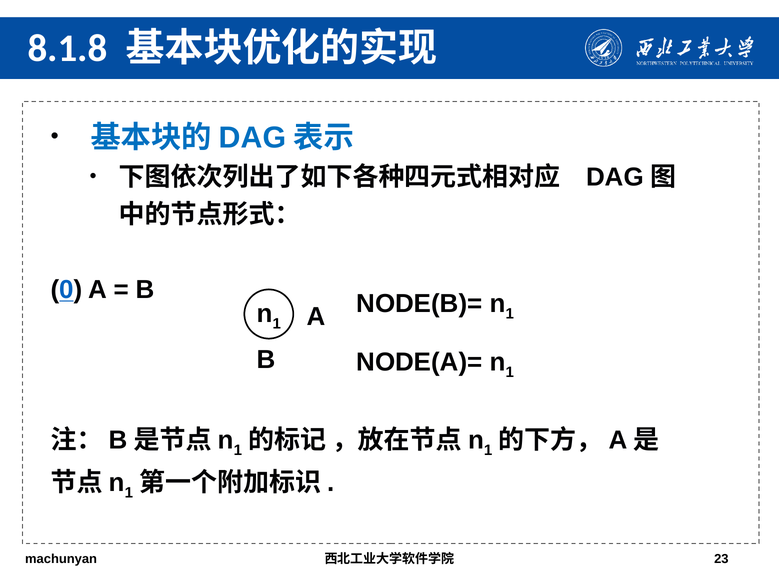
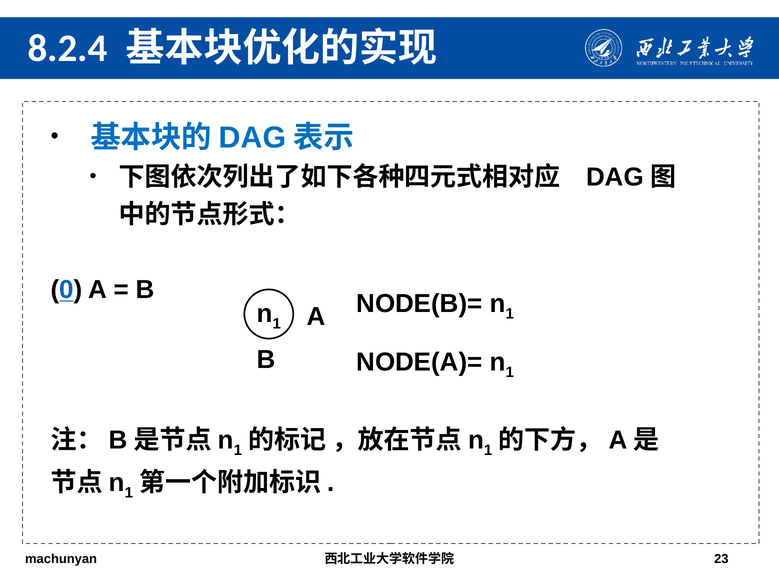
8.1.8: 8.1.8 -> 8.2.4
